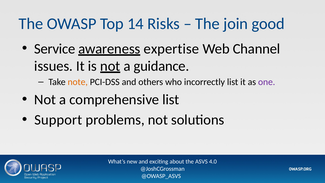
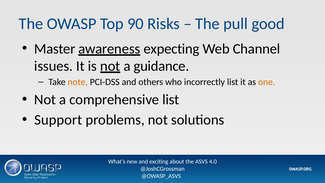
14: 14 -> 90
join: join -> pull
Service: Service -> Master
expertise: expertise -> expecting
one colour: purple -> orange
